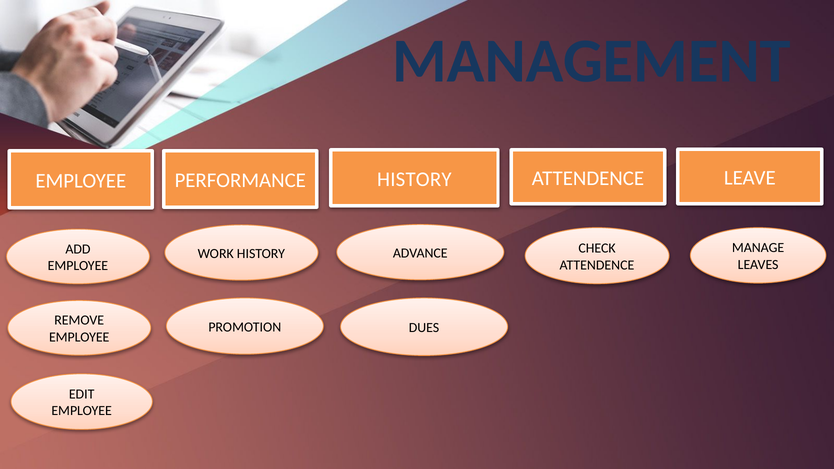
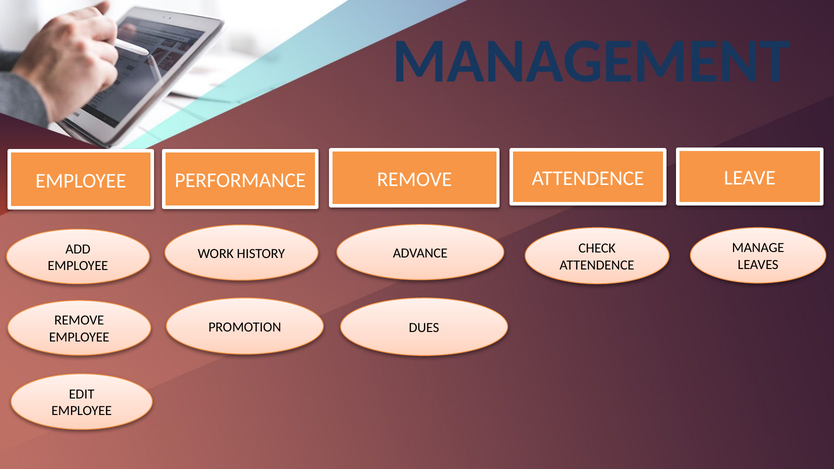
HISTORY at (414, 179): HISTORY -> REMOVE
